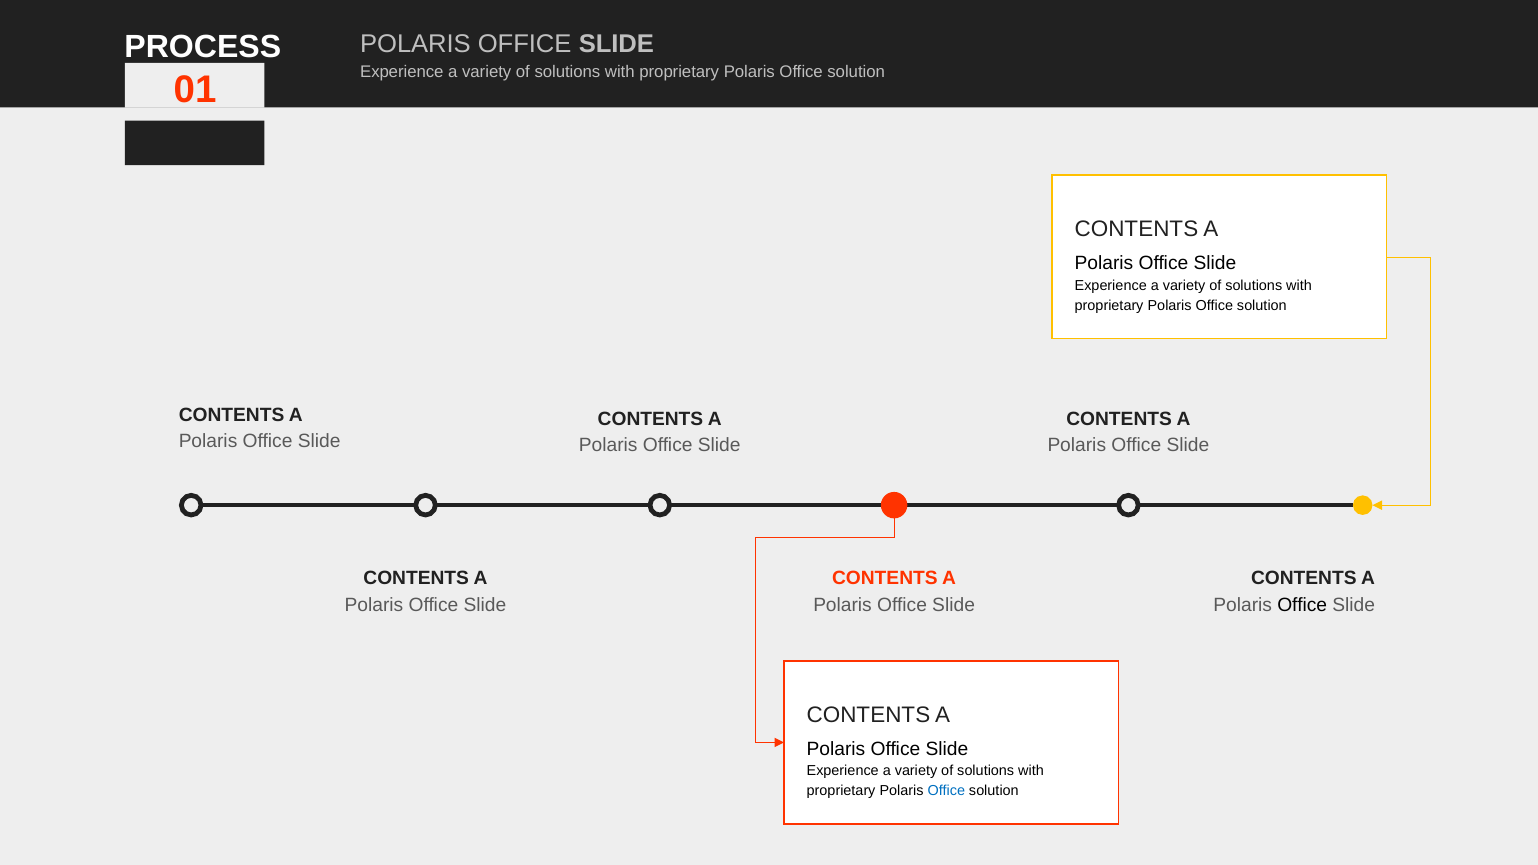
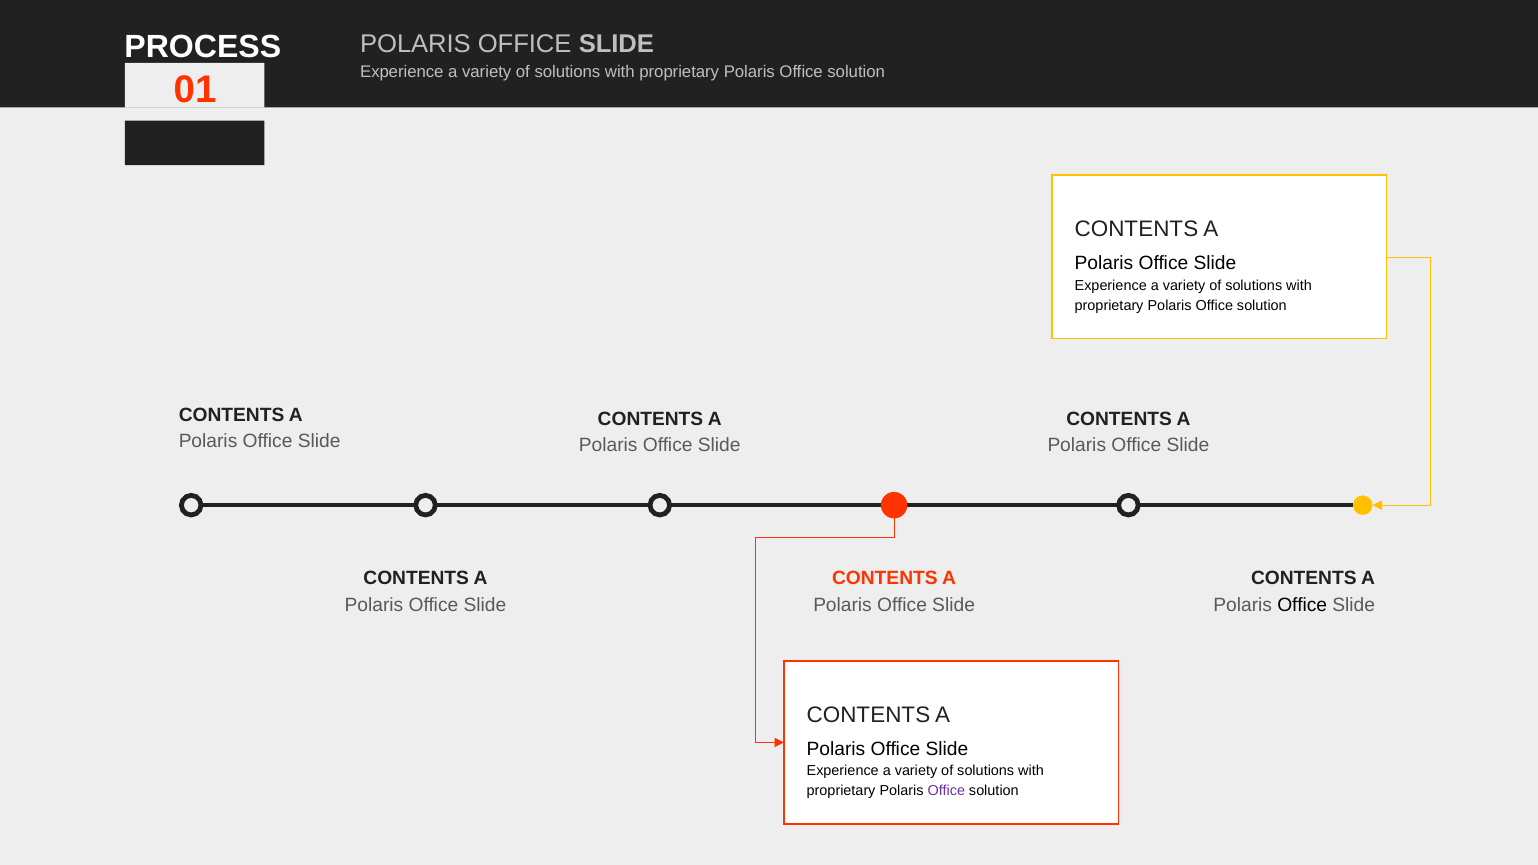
Office at (946, 791) colour: blue -> purple
